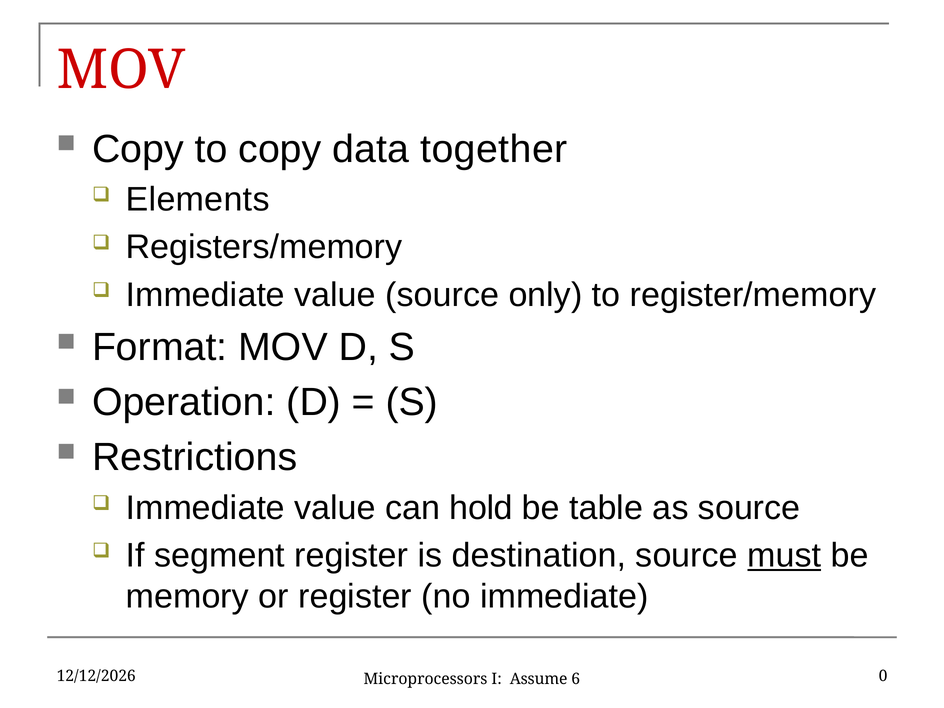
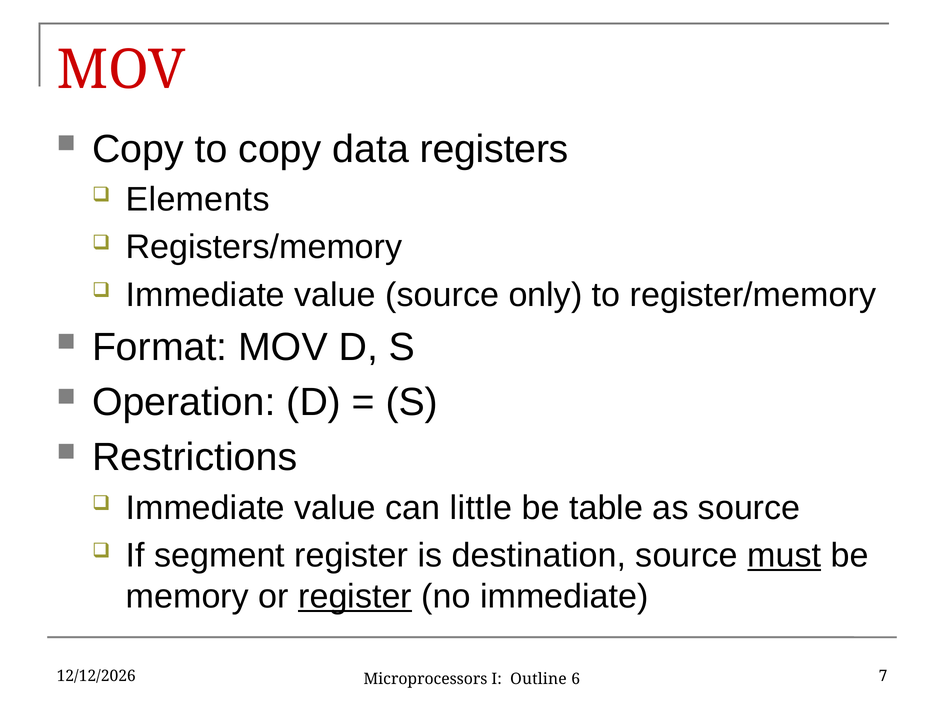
together: together -> registers
hold: hold -> little
register at (355, 596) underline: none -> present
Assume: Assume -> Outline
0: 0 -> 7
